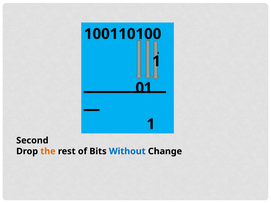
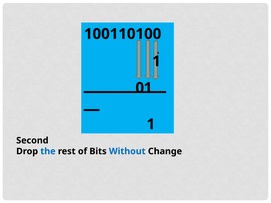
the colour: orange -> blue
